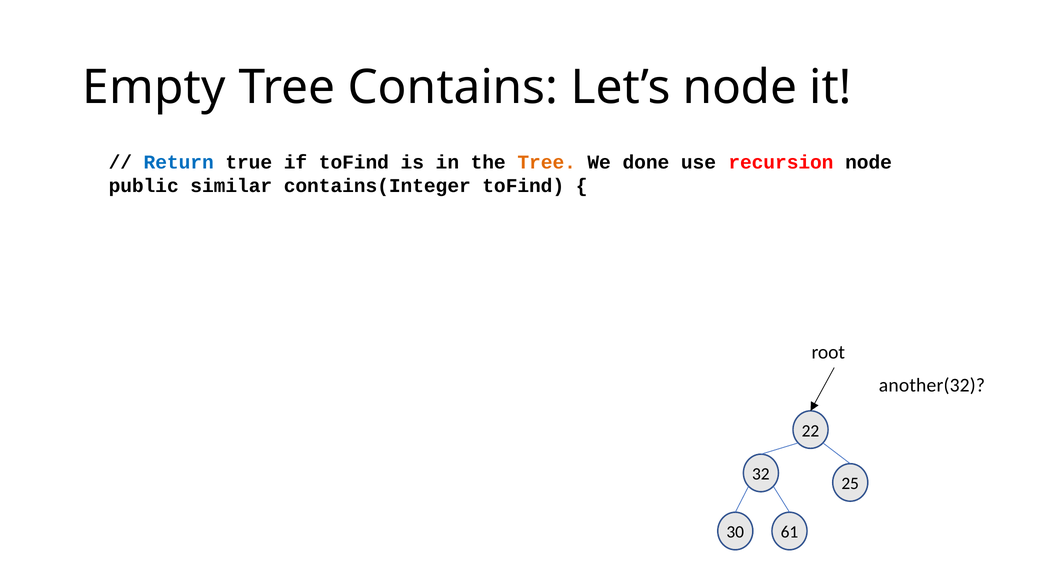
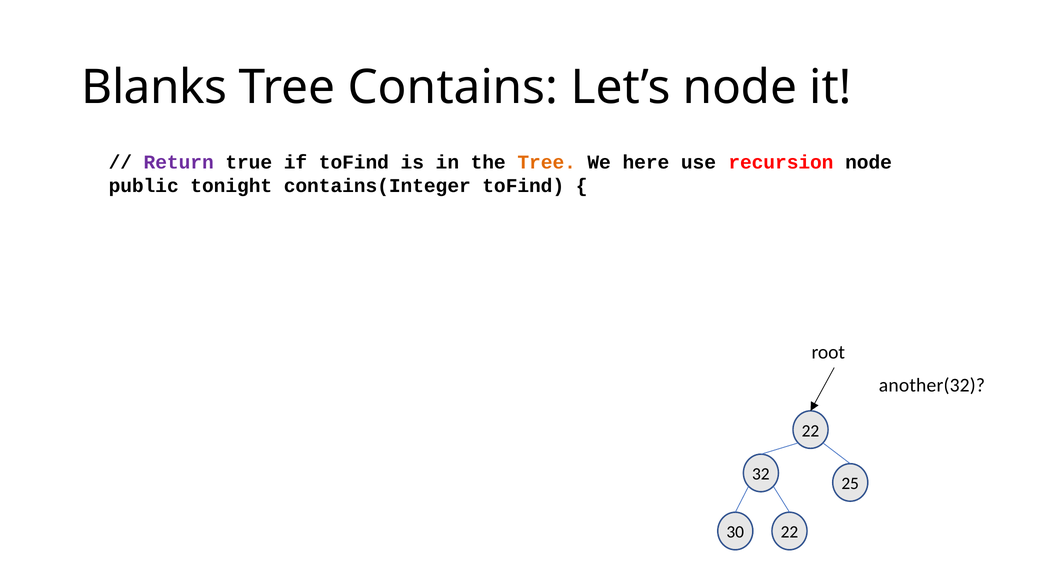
Empty: Empty -> Blanks
Return colour: blue -> purple
done: done -> here
similar: similar -> tonight
30 61: 61 -> 22
